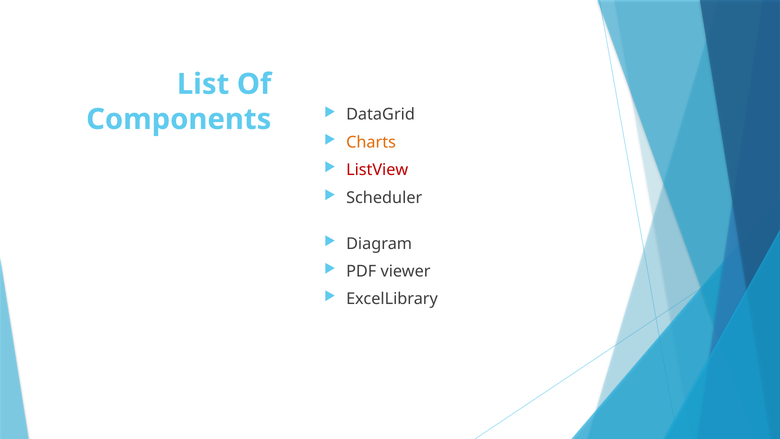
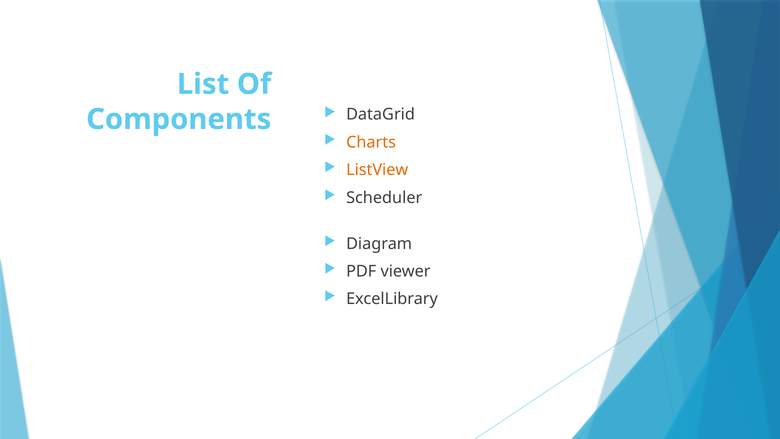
ListView colour: red -> orange
